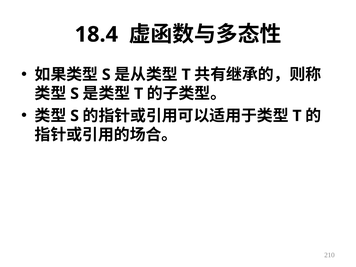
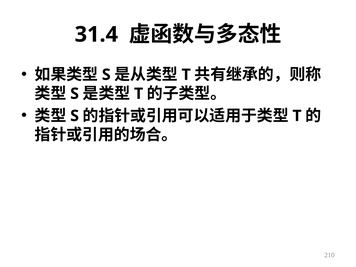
18.4: 18.4 -> 31.4
